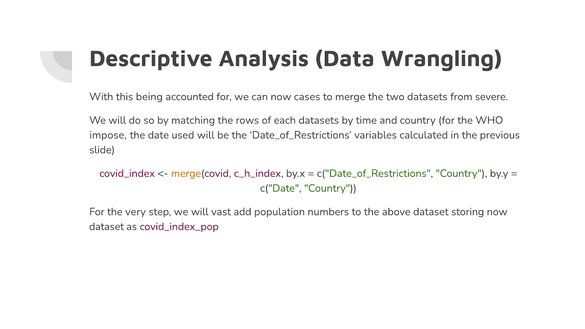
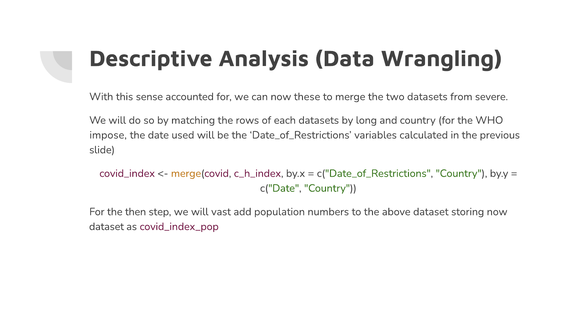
being: being -> sense
cases: cases -> these
time: time -> long
very: very -> then
